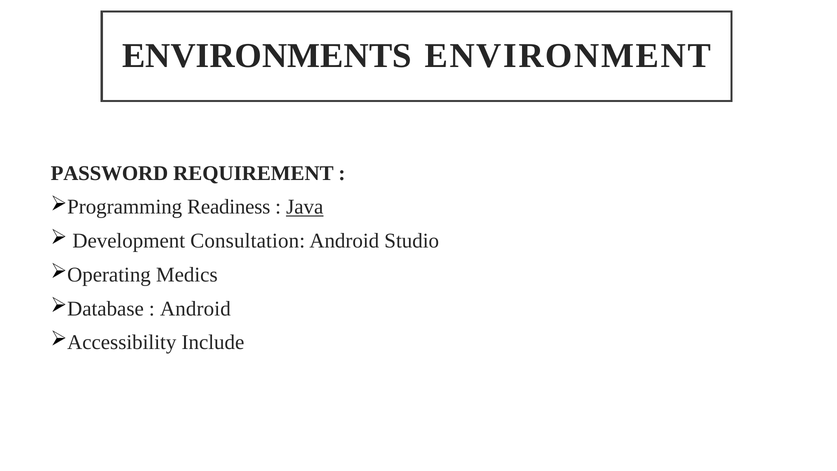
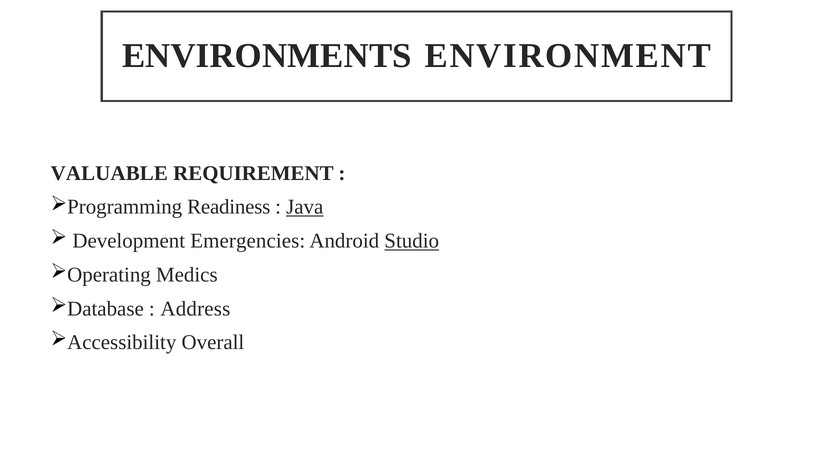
PASSWORD: PASSWORD -> VALUABLE
Consultation: Consultation -> Emergencies
Studio underline: none -> present
Android at (195, 308): Android -> Address
Include: Include -> Overall
